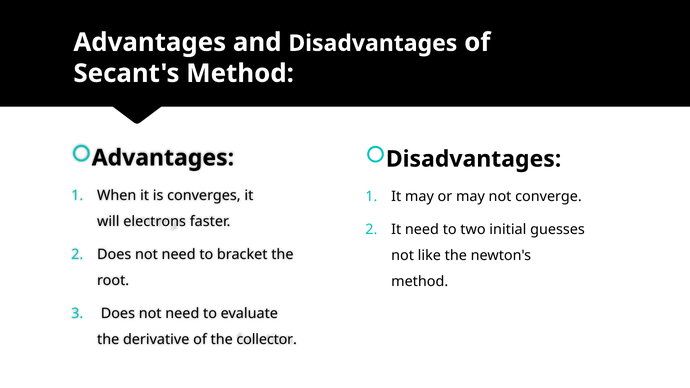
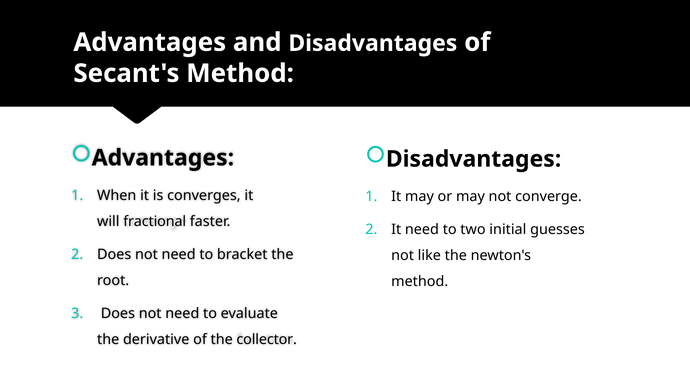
electrons: electrons -> fractional
